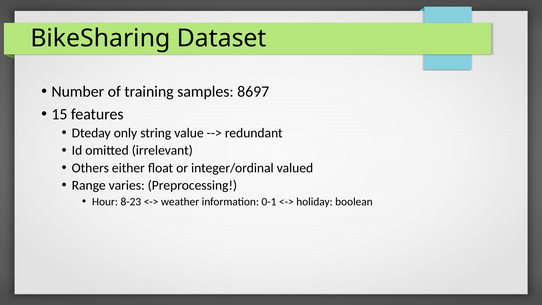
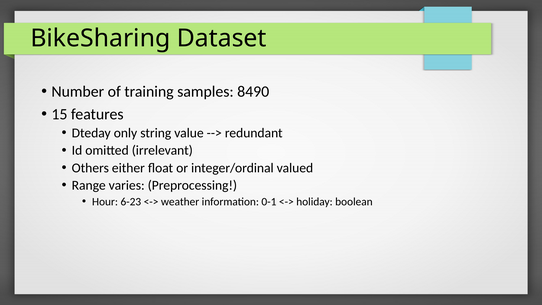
8697: 8697 -> 8490
8-23: 8-23 -> 6-23
